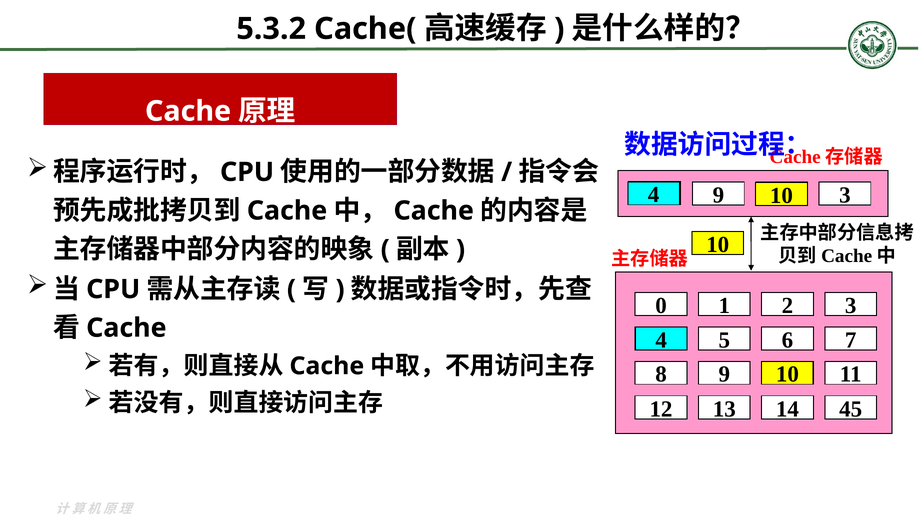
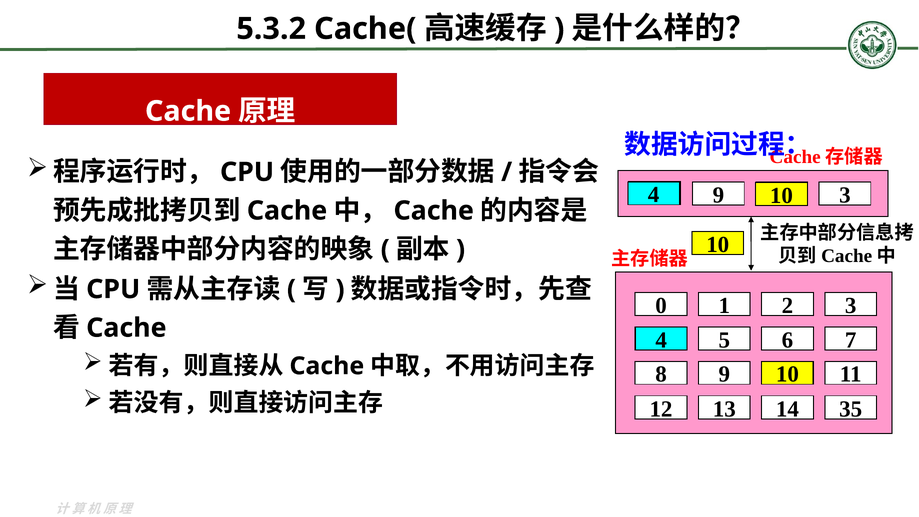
45: 45 -> 35
